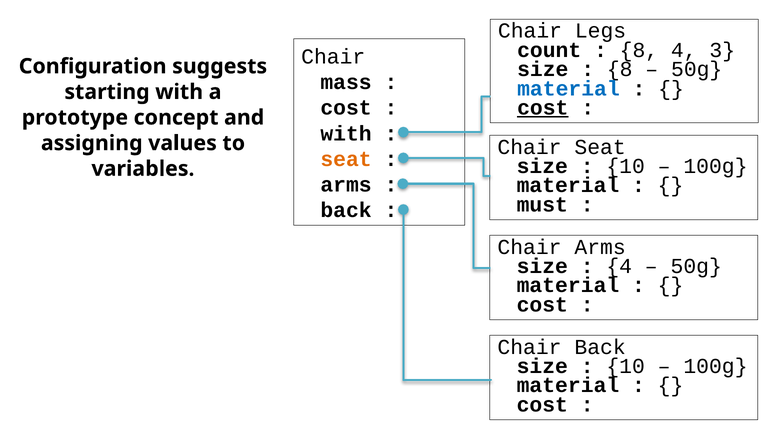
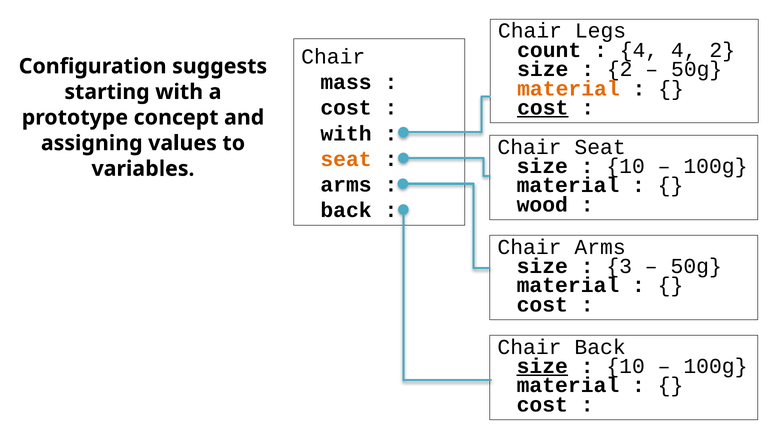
8 at (639, 50): 8 -> 4
4 3: 3 -> 2
8 at (620, 69): 8 -> 2
material at (568, 89) colour: blue -> orange
must: must -> wood
4 at (619, 266): 4 -> 3
size at (542, 366) underline: none -> present
